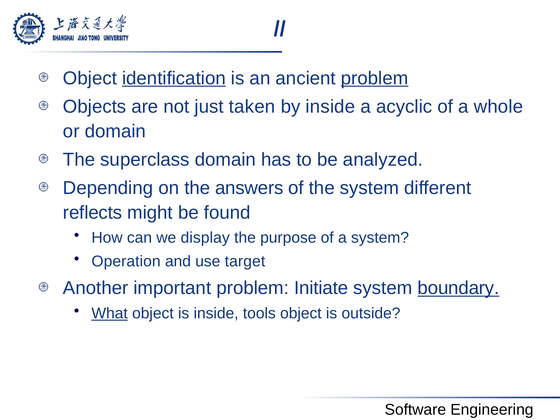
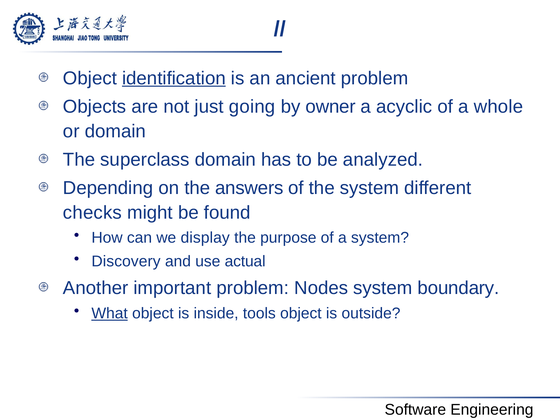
problem at (375, 78) underline: present -> none
taken: taken -> going
by inside: inside -> owner
reflects: reflects -> checks
Operation: Operation -> Discovery
target: target -> actual
Initiate: Initiate -> Nodes
boundary underline: present -> none
